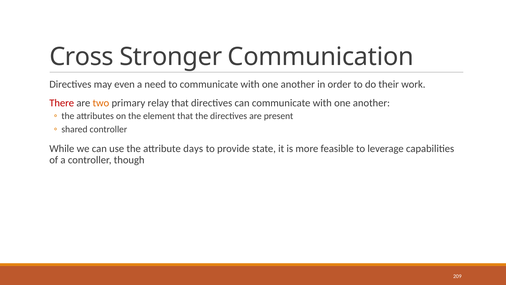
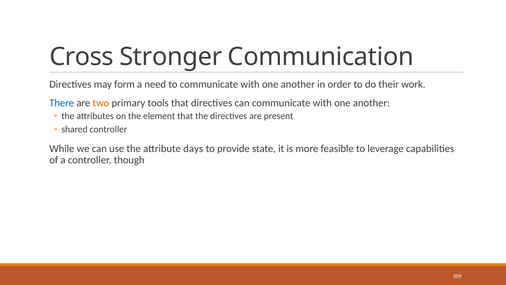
even: even -> form
There colour: red -> blue
relay: relay -> tools
